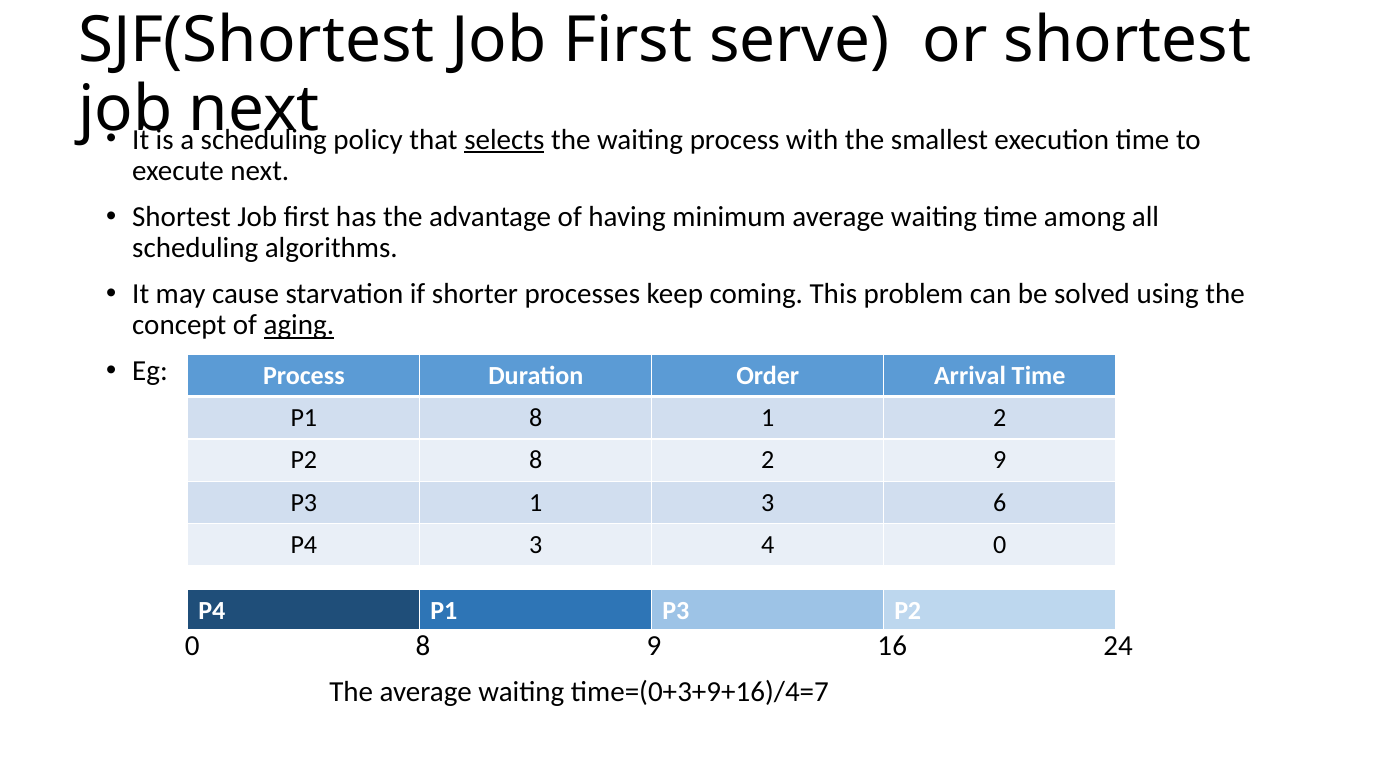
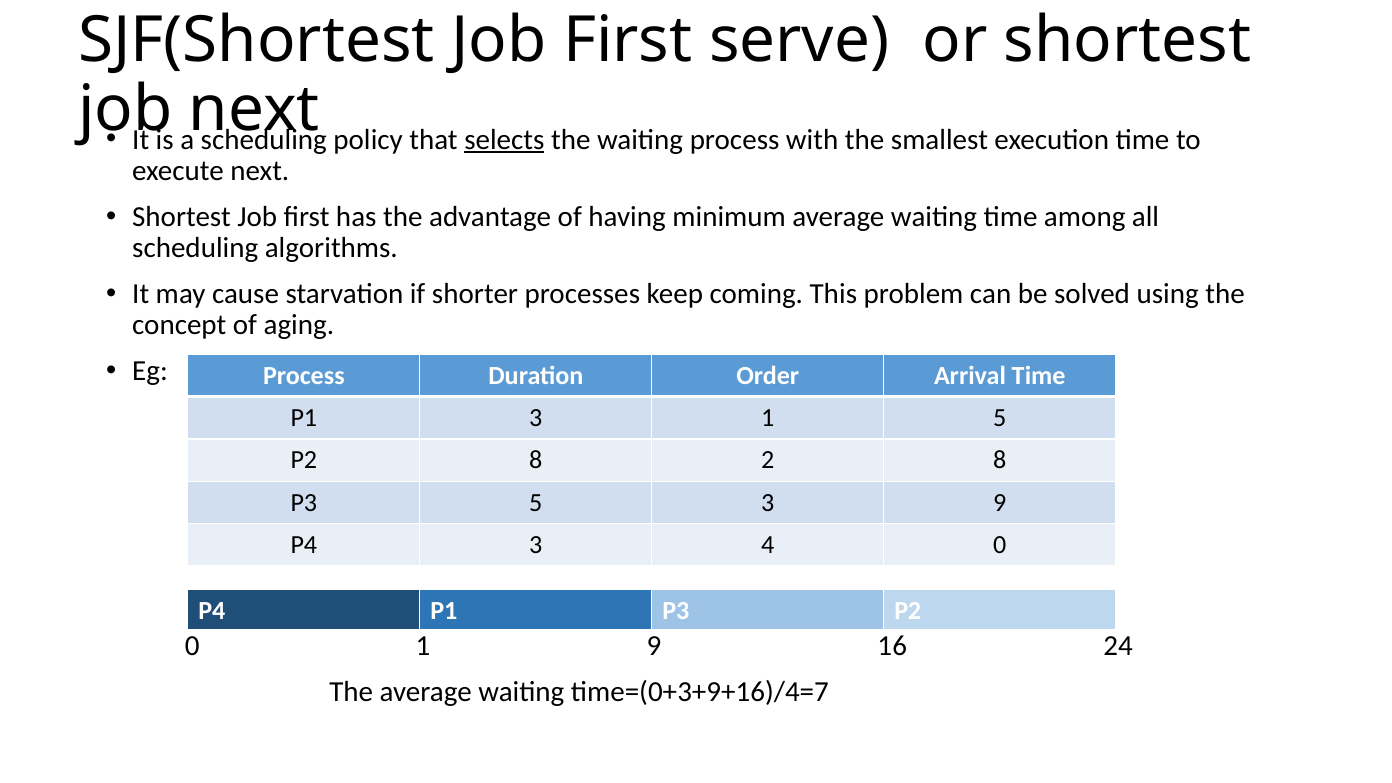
aging underline: present -> none
P1 8: 8 -> 3
1 2: 2 -> 5
2 9: 9 -> 8
P3 1: 1 -> 5
3 6: 6 -> 9
0 8: 8 -> 1
